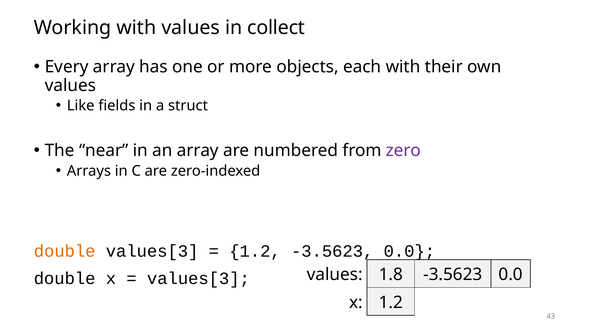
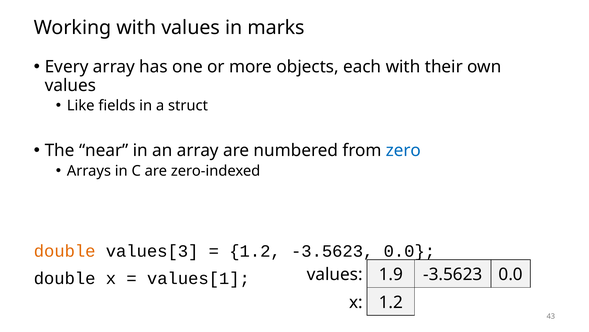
collect: collect -> marks
zero colour: purple -> blue
values[3 at (198, 278): values[3 -> values[1
1.8: 1.8 -> 1.9
